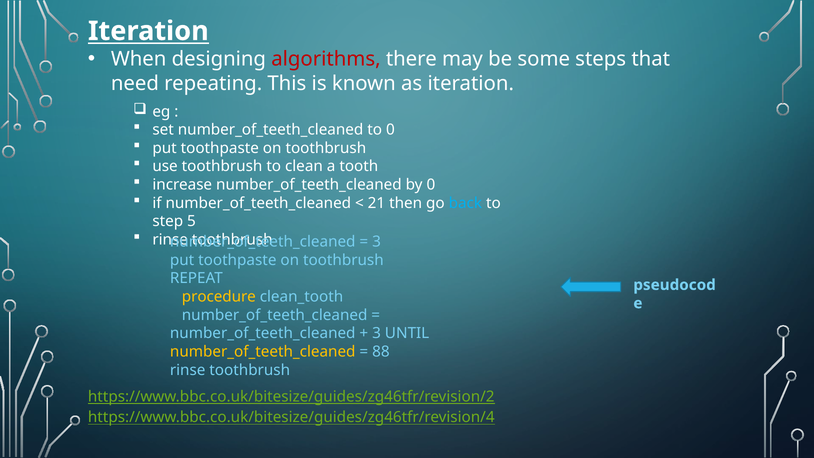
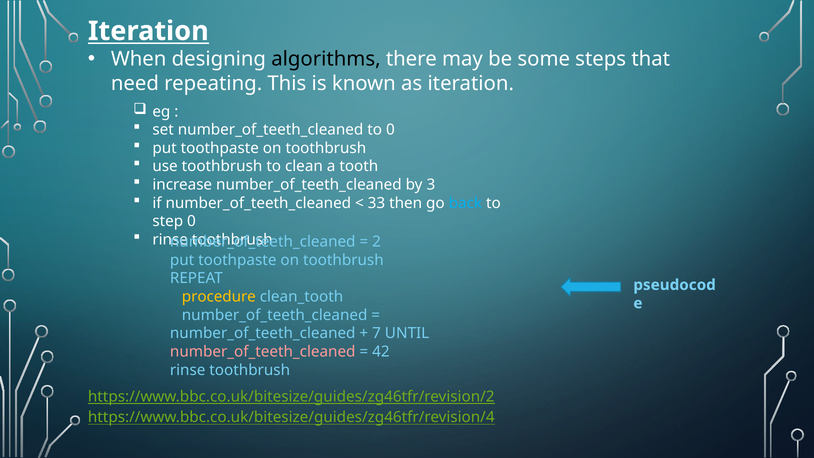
algorithms colour: red -> black
by 0: 0 -> 3
21: 21 -> 33
step 5: 5 -> 0
3 at (377, 242): 3 -> 2
3 at (377, 333): 3 -> 7
number_of_teeth_cleaned at (263, 352) colour: yellow -> pink
88: 88 -> 42
